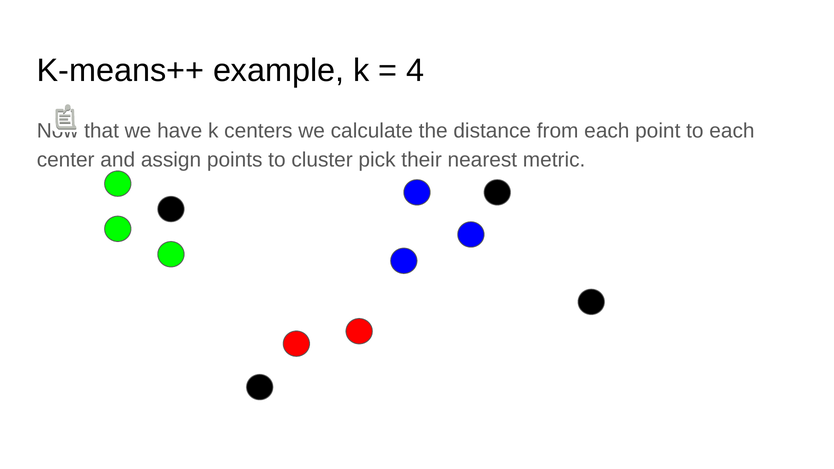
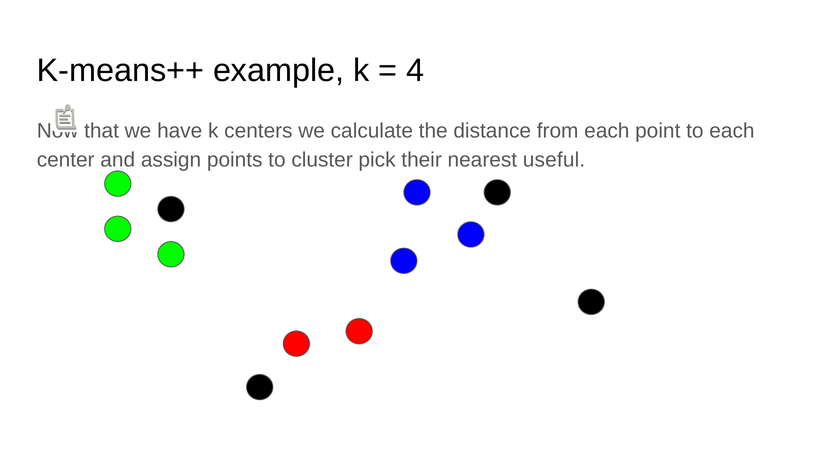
metric: metric -> useful
